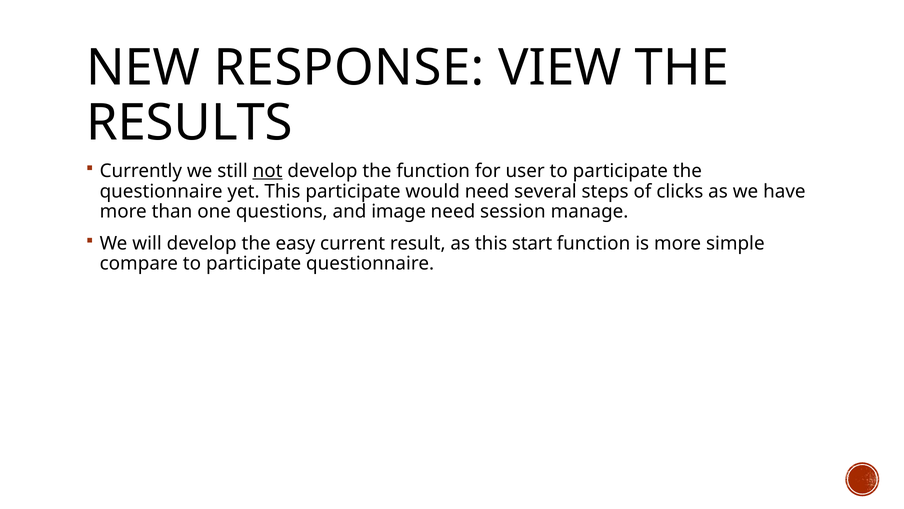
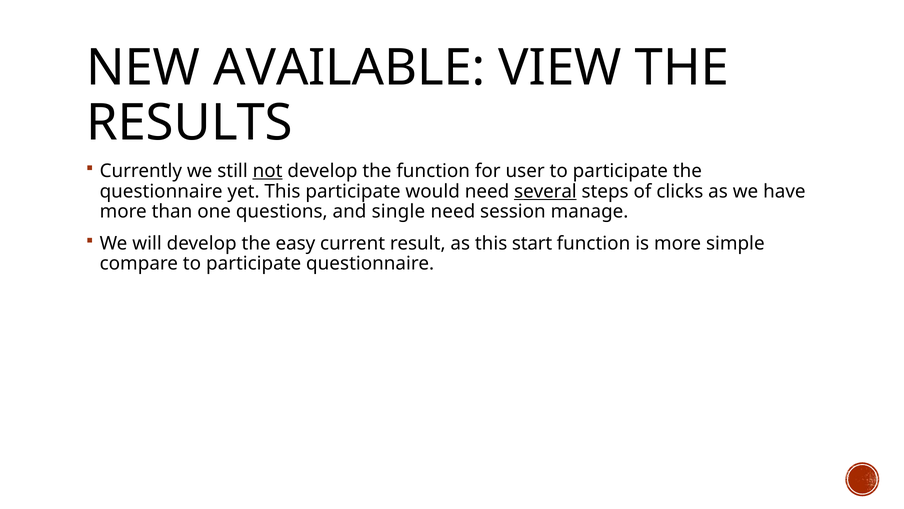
RESPONSE: RESPONSE -> AVAILABLE
several underline: none -> present
image: image -> single
